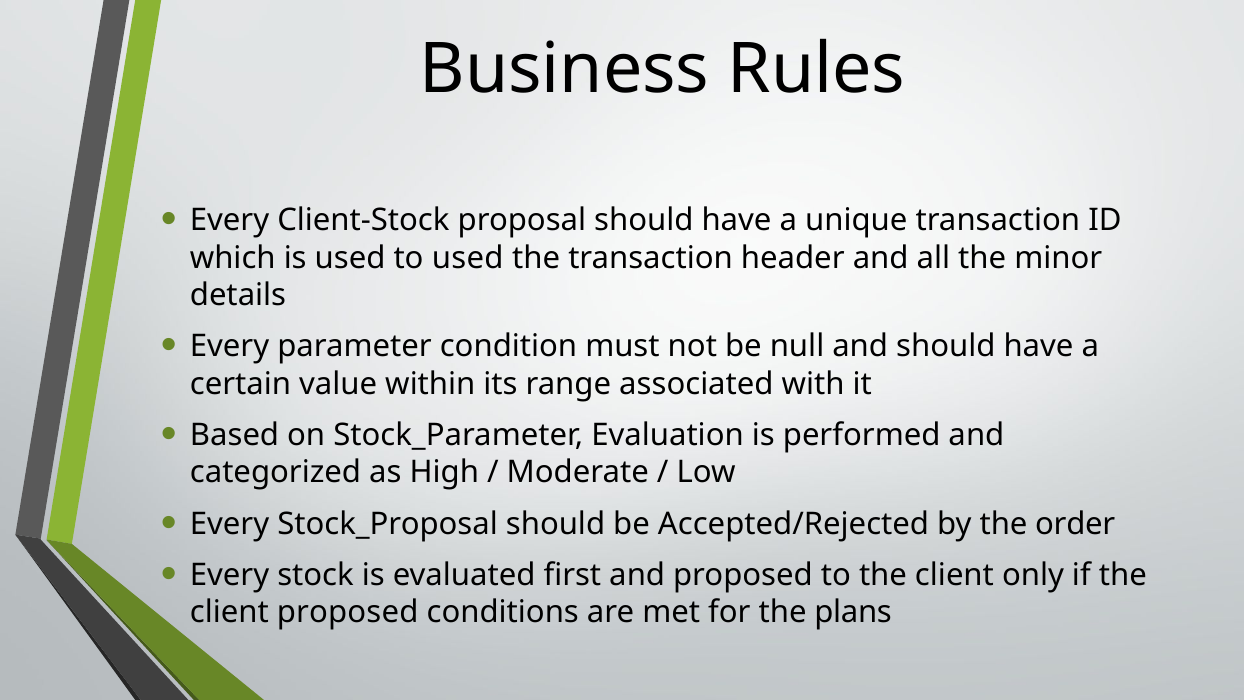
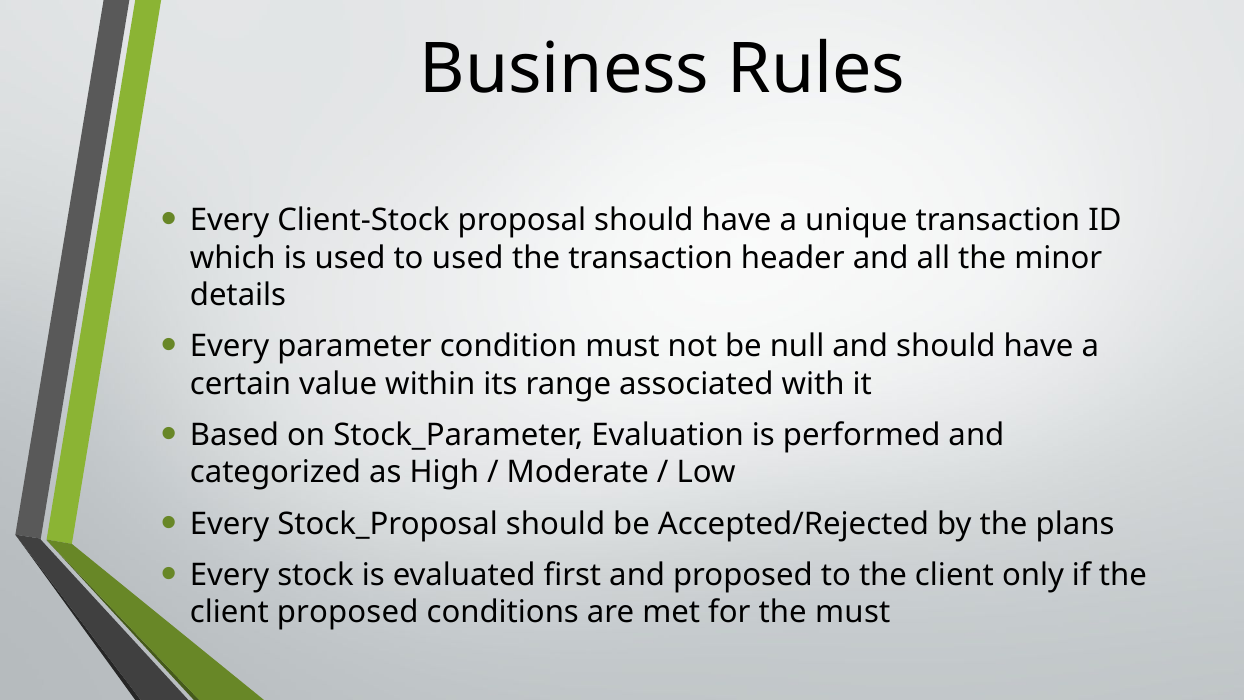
order: order -> plans
the plans: plans -> must
